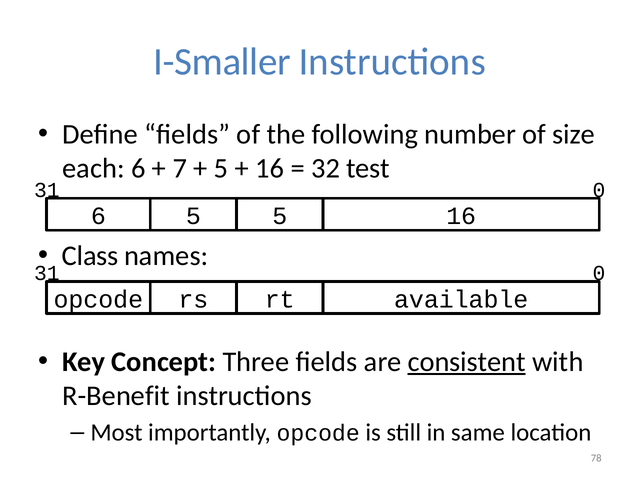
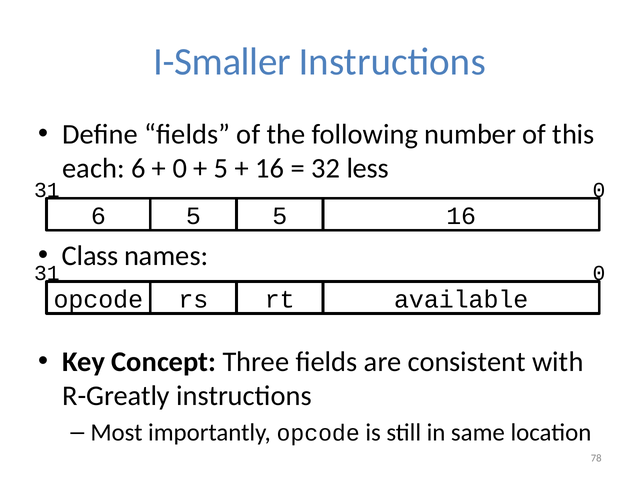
size: size -> this
7 at (180, 168): 7 -> 0
test: test -> less
consistent underline: present -> none
R-Benefit: R-Benefit -> R-Greatly
